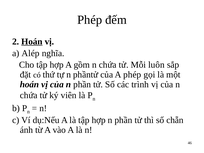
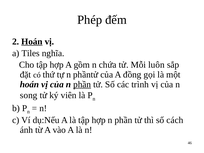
Alép: Alép -> Tiles
A phép: phép -> đồng
phần at (82, 84) underline: none -> present
chứa at (29, 95): chứa -> song
chẵn: chẵn -> cách
